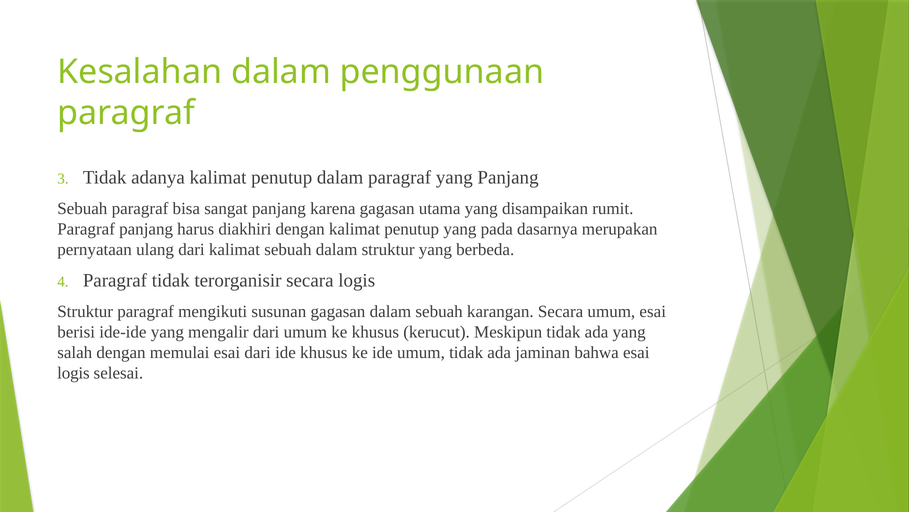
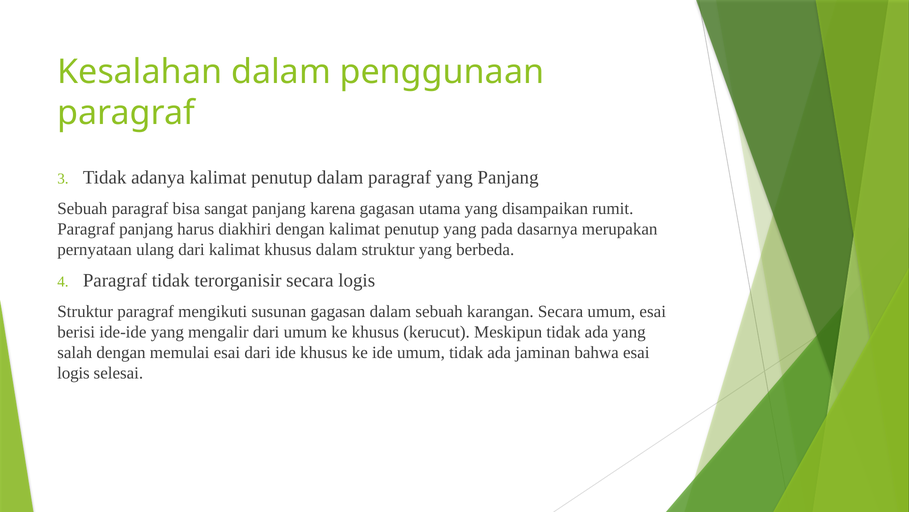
kalimat sebuah: sebuah -> khusus
